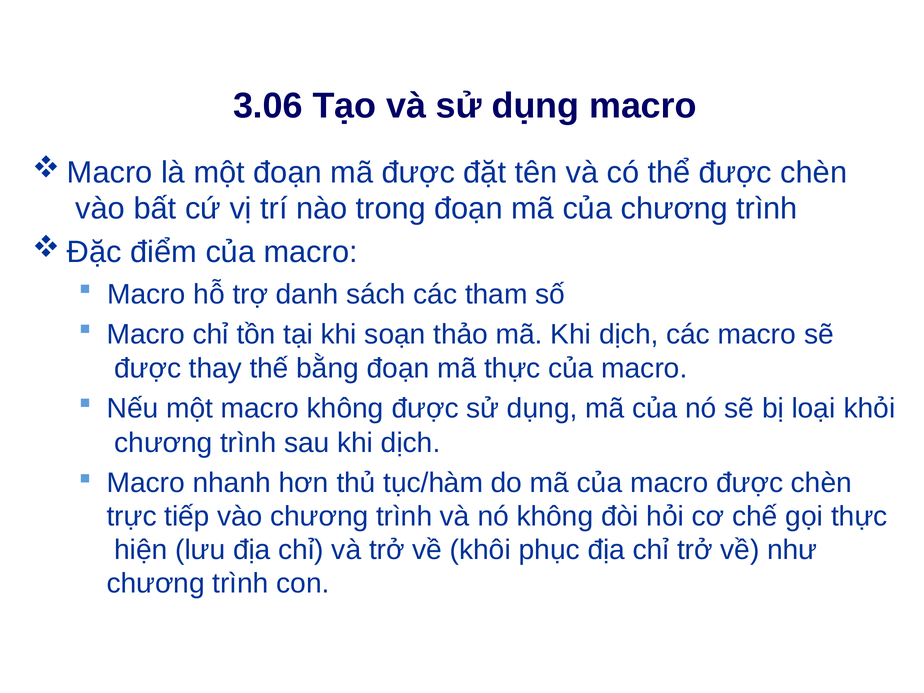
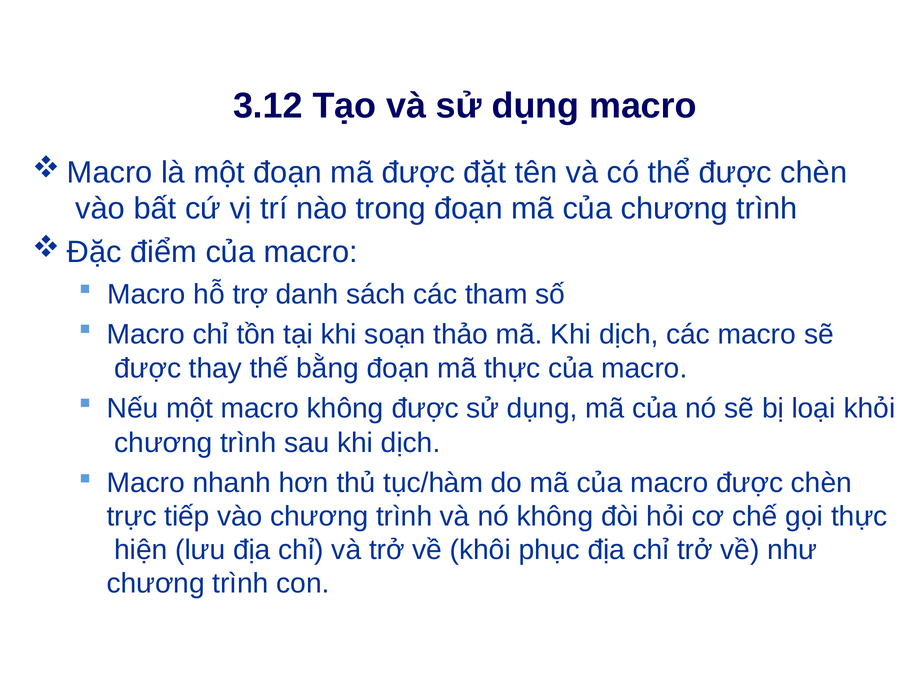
3.06: 3.06 -> 3.12
